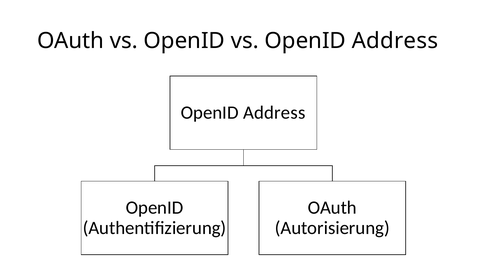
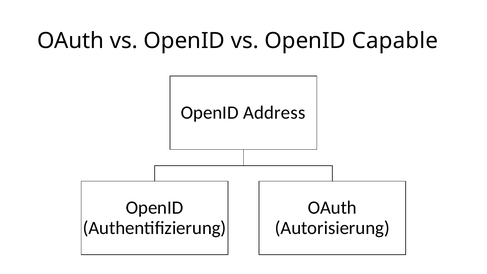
vs OpenID Address: Address -> Capable
